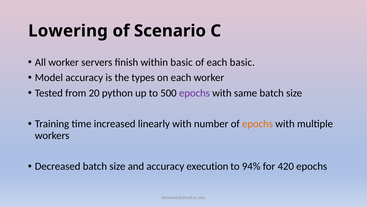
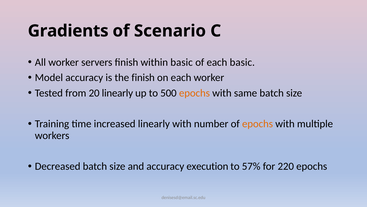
Lowering: Lowering -> Gradients
the types: types -> finish
20 python: python -> linearly
epochs at (194, 93) colour: purple -> orange
94%: 94% -> 57%
420: 420 -> 220
